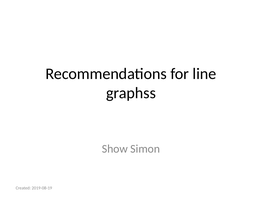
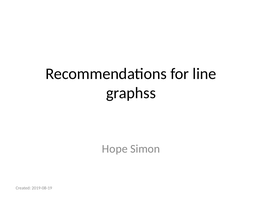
Show: Show -> Hope
